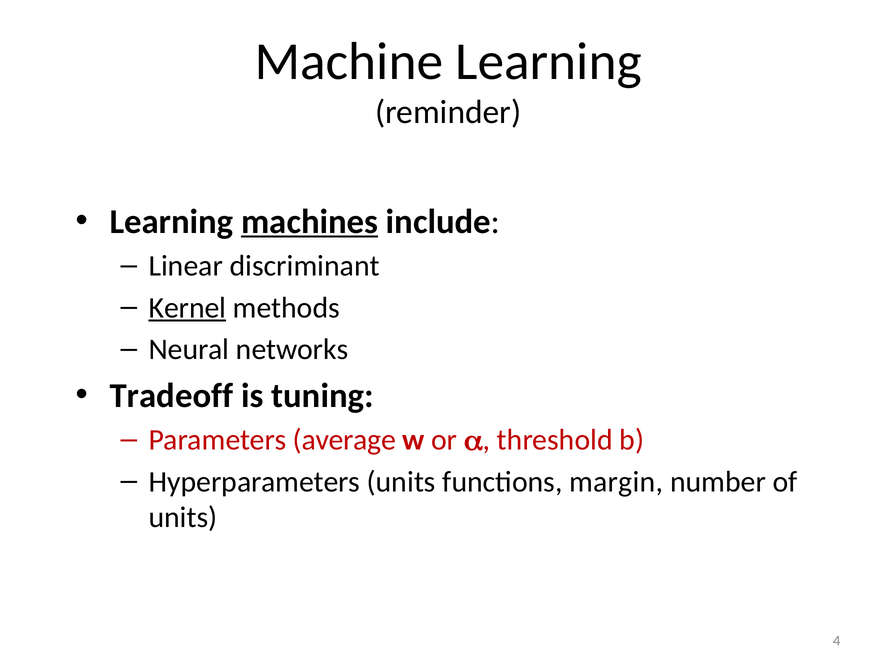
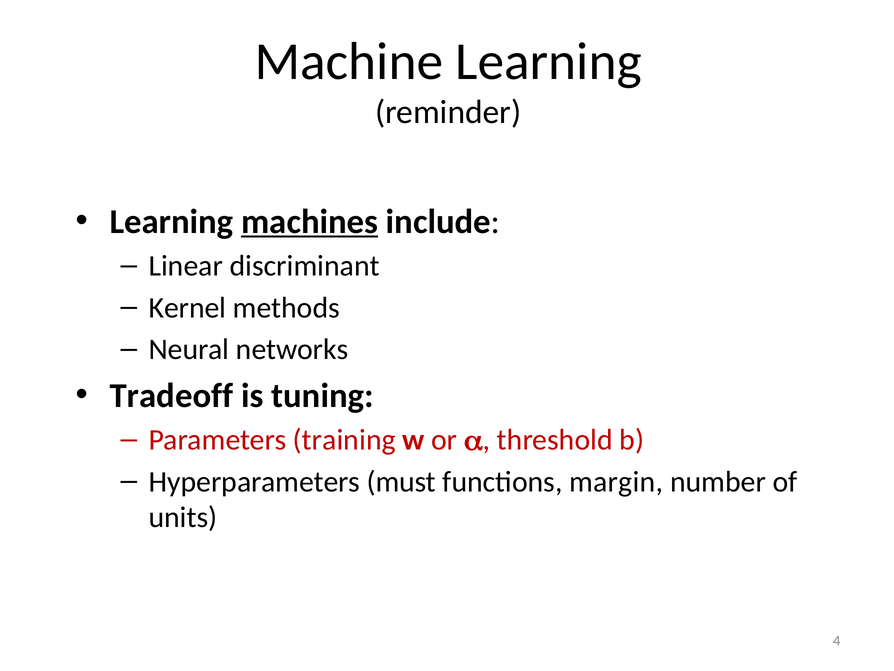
Kernel underline: present -> none
average: average -> training
Hyperparameters units: units -> must
